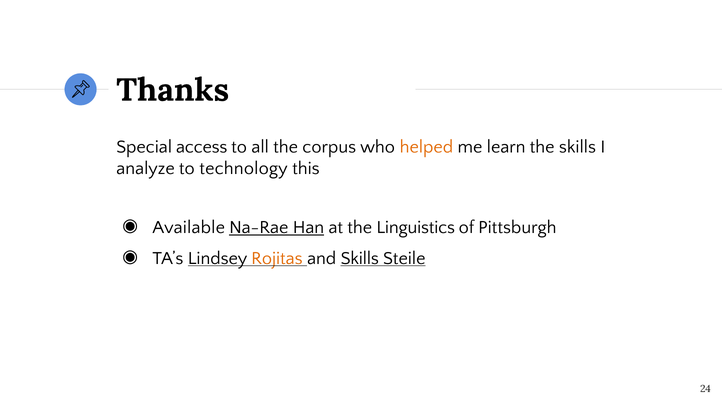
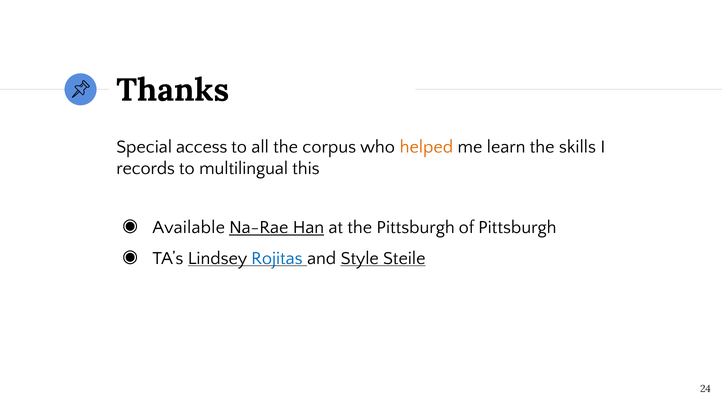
analyze: analyze -> records
technology: technology -> multilingual
the Linguistics: Linguistics -> Pittsburgh
Rojitas colour: orange -> blue
and Skills: Skills -> Style
